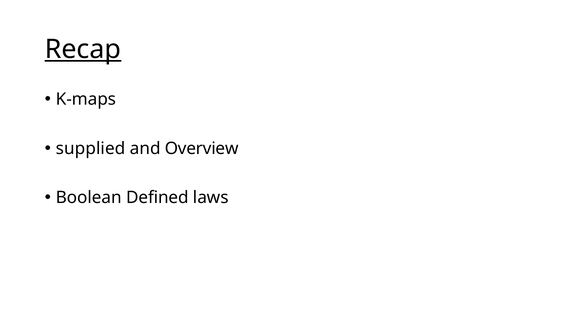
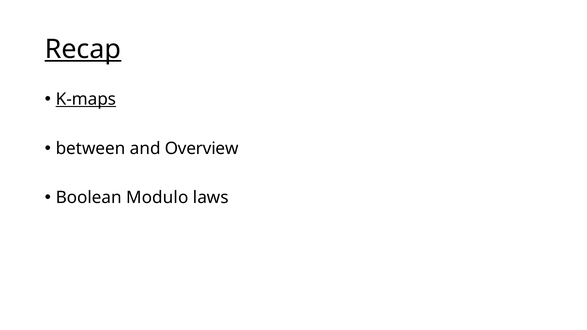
K-maps underline: none -> present
supplied: supplied -> between
Defined: Defined -> Modulo
